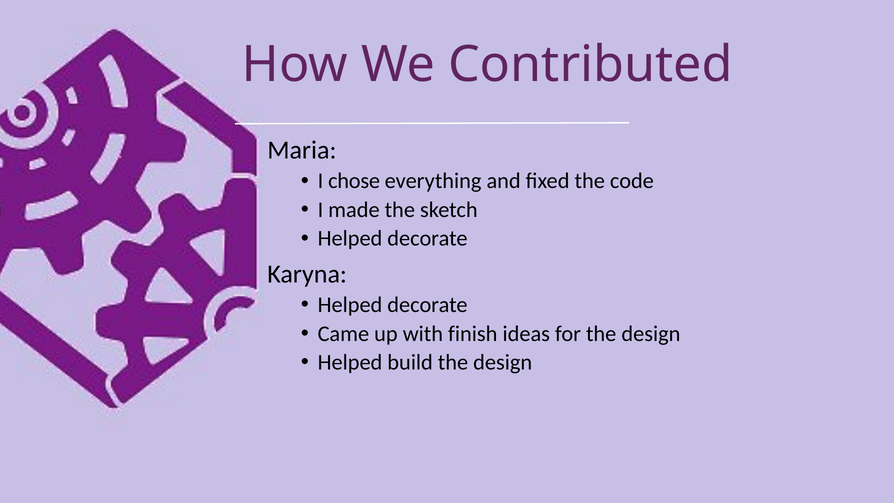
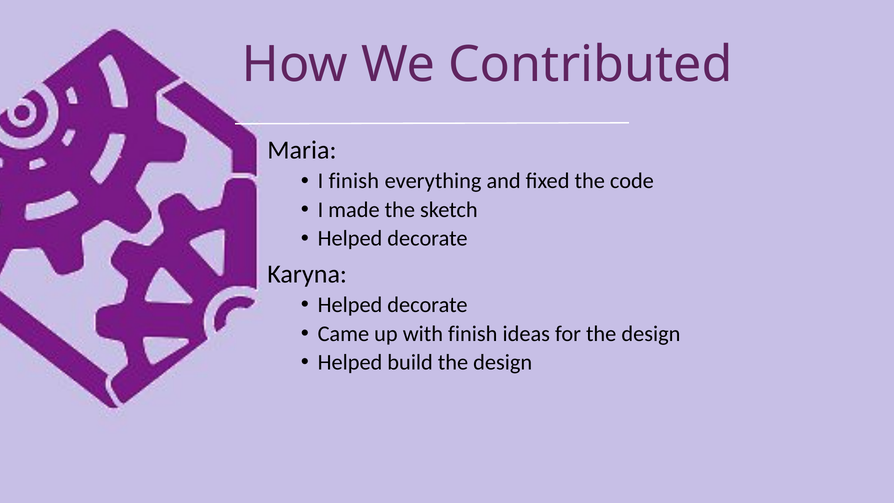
I chose: chose -> finish
